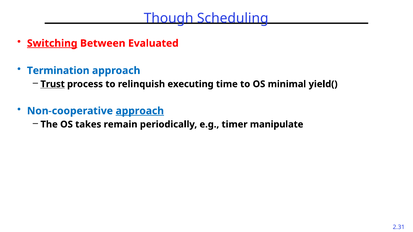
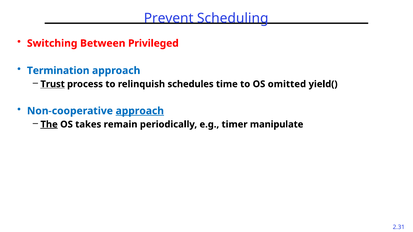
Though: Though -> Prevent
Switching underline: present -> none
Evaluated: Evaluated -> Privileged
executing: executing -> schedules
minimal: minimal -> omitted
The underline: none -> present
